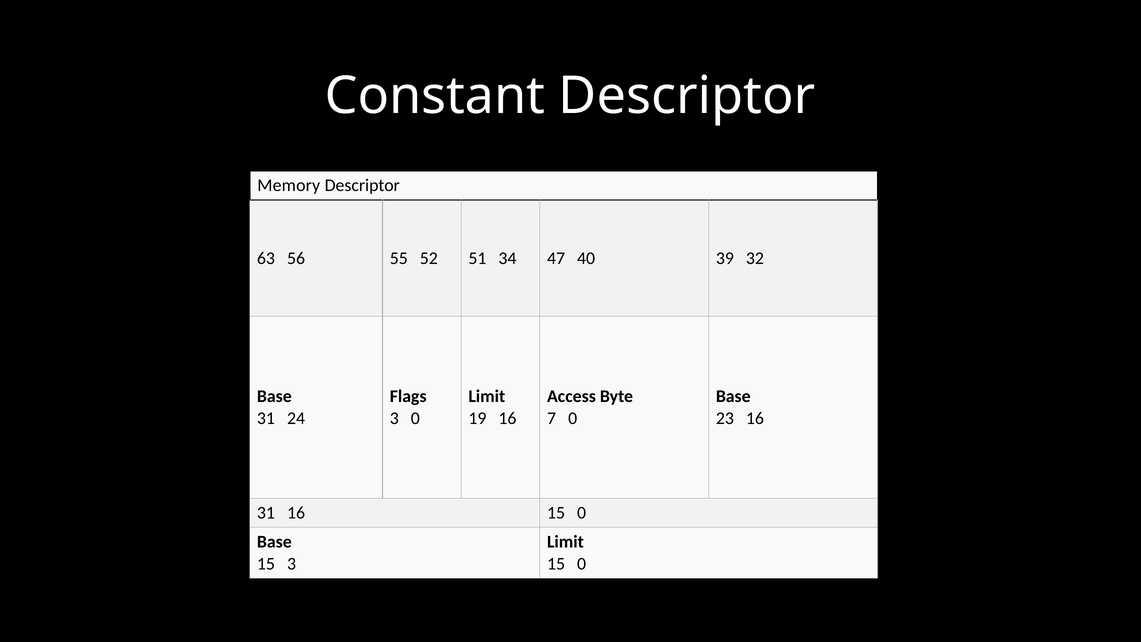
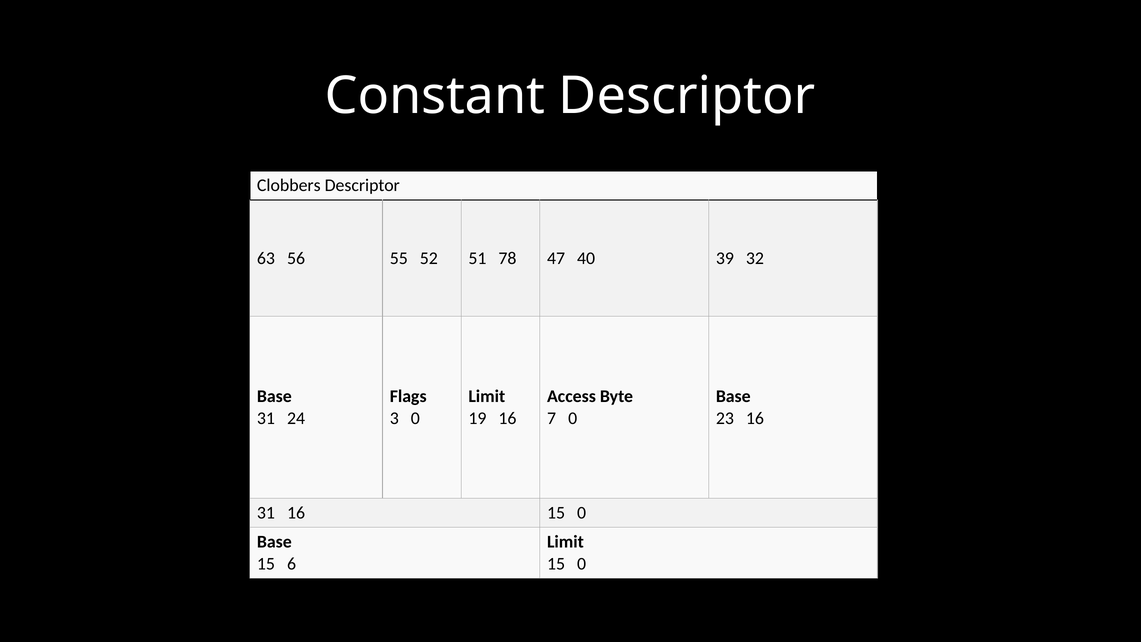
Memory: Memory -> Clobbers
34: 34 -> 78
15 3: 3 -> 6
